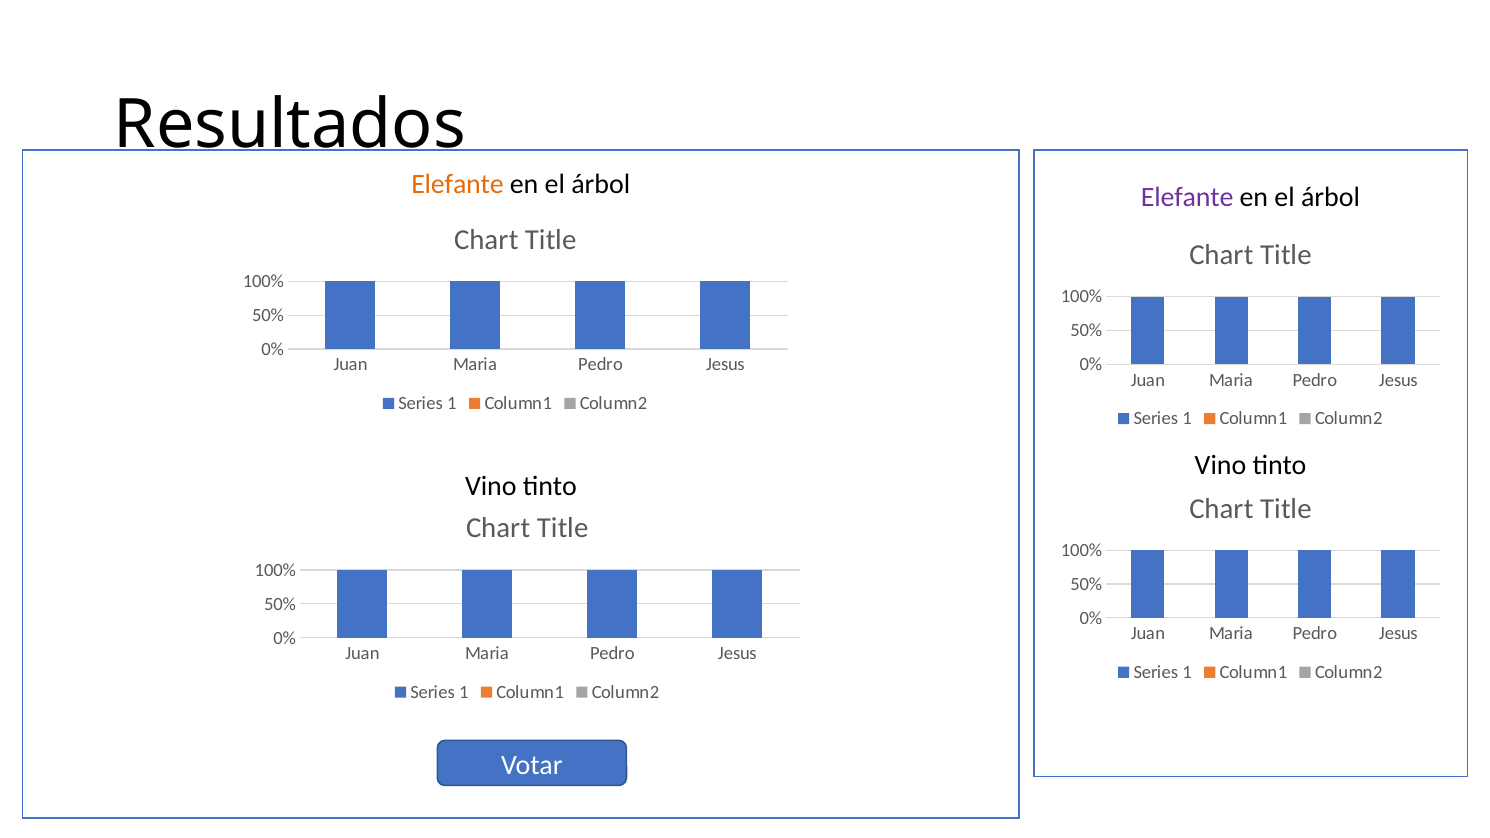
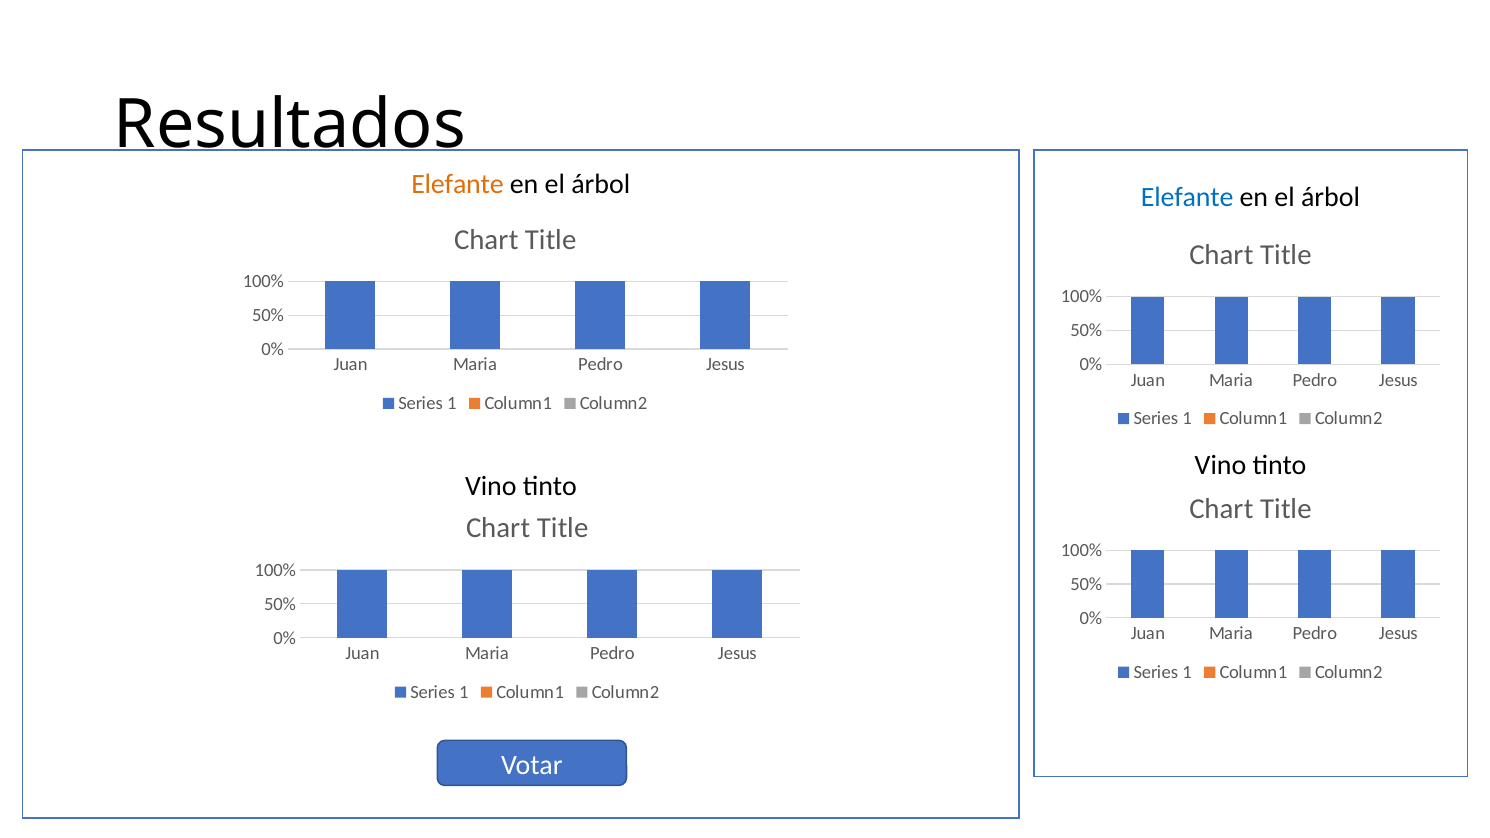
Elefante at (1187, 197) colour: purple -> blue
